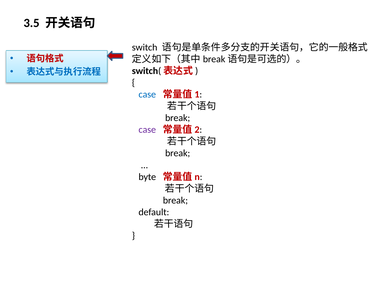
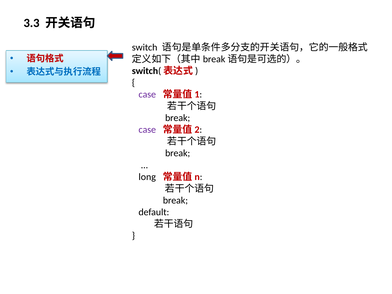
3.5: 3.5 -> 3.3
case at (147, 94) colour: blue -> purple
byte: byte -> long
